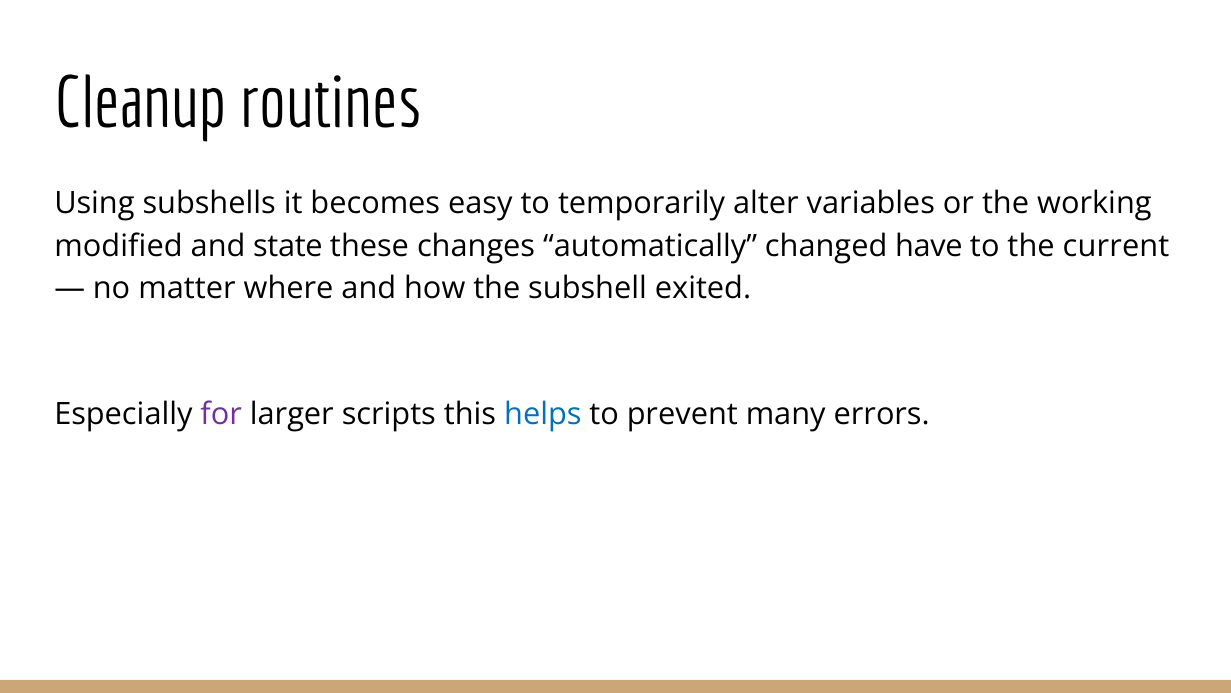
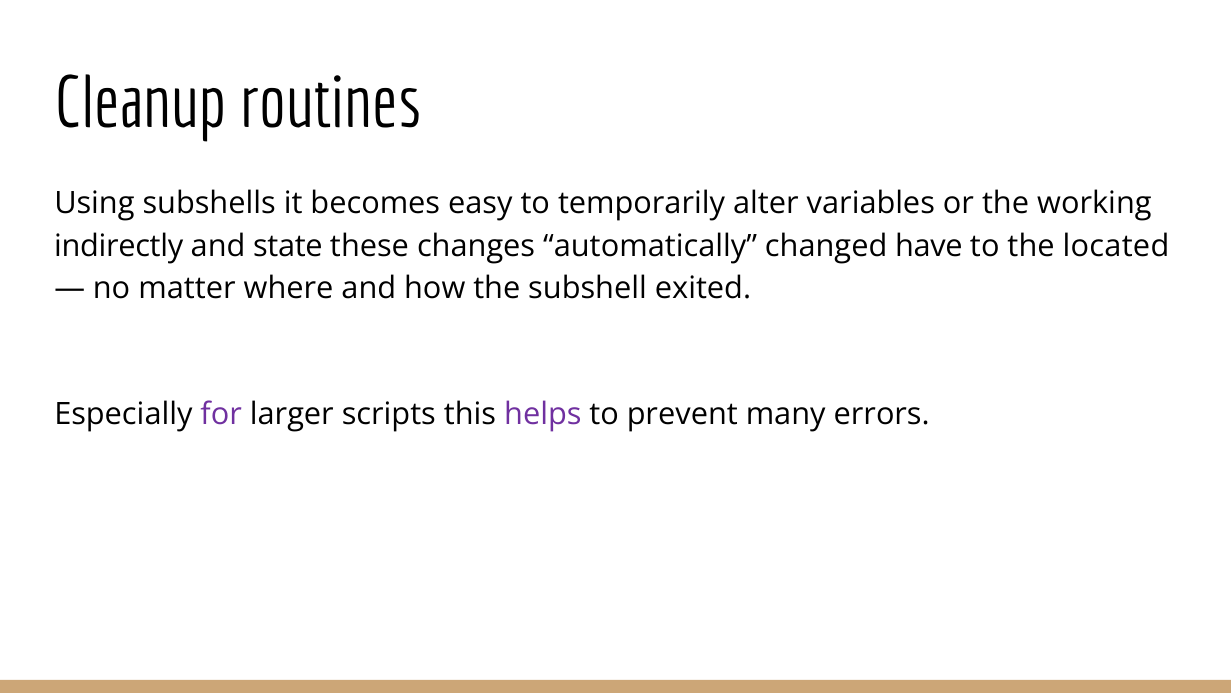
modified: modified -> indirectly
current: current -> located
helps colour: blue -> purple
